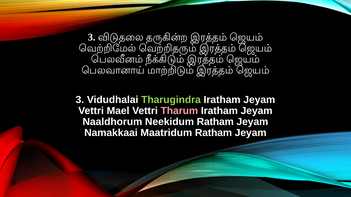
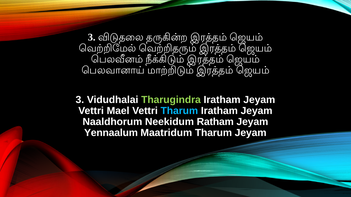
Tharum at (179, 111) colour: pink -> light blue
Namakkaai: Namakkaai -> Yennaalum
Maatridum Ratham: Ratham -> Tharum
